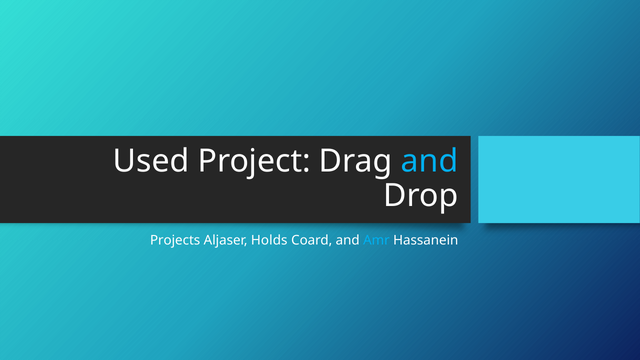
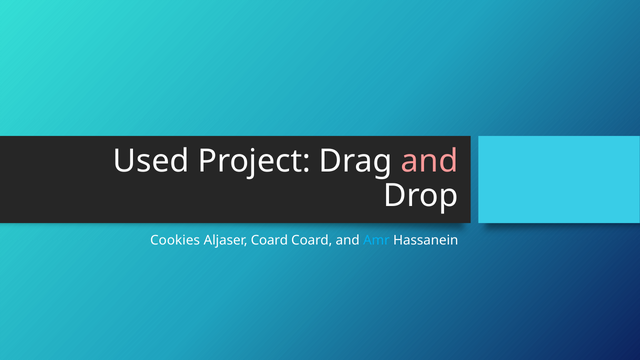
and at (430, 161) colour: light blue -> pink
Projects: Projects -> Cookies
Aljaser Holds: Holds -> Coard
